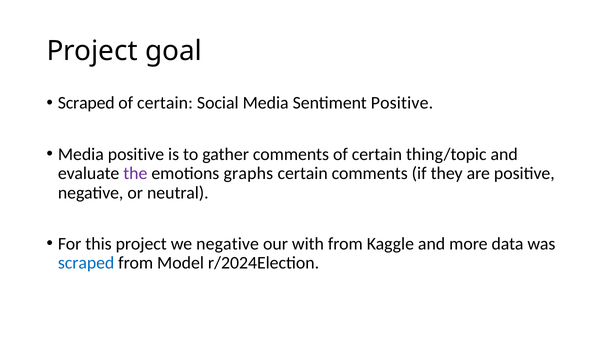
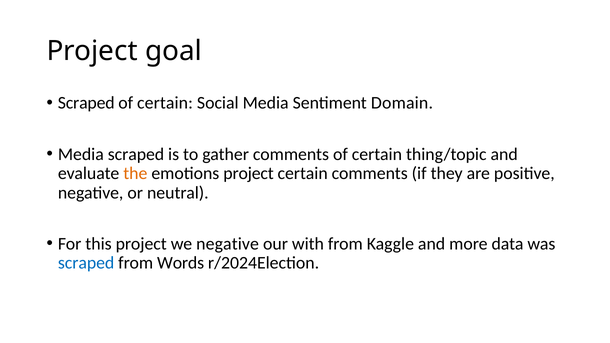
Sentiment Positive: Positive -> Domain
Media positive: positive -> scraped
the colour: purple -> orange
emotions graphs: graphs -> project
Model: Model -> Words
